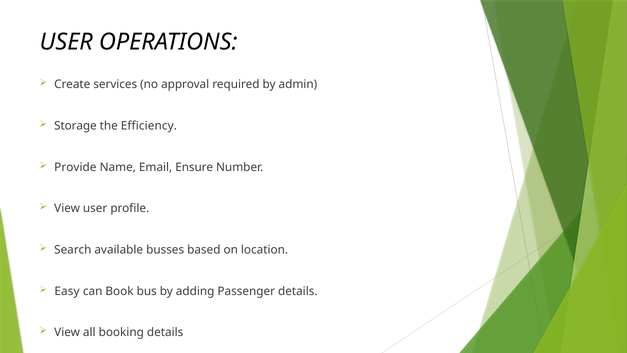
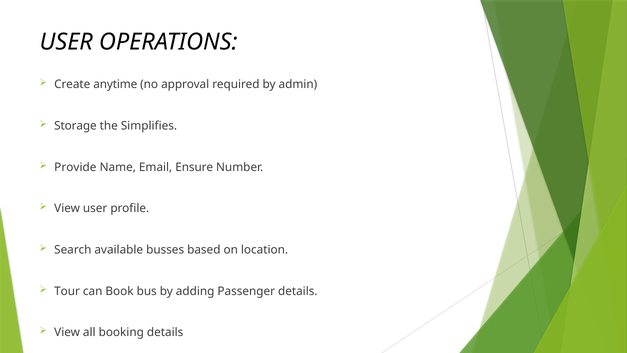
services: services -> anytime
Efficiency: Efficiency -> Simplifies
Easy: Easy -> Tour
